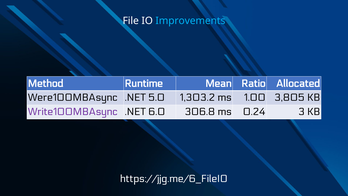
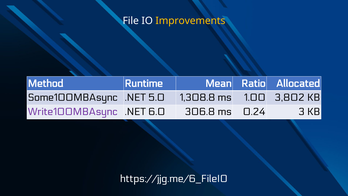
Improvements colour: light blue -> yellow
Were100MBAsync: Were100MBAsync -> Some100MBAsync
1,303.2: 1,303.2 -> 1,308.8
3,805: 3,805 -> 3,802
